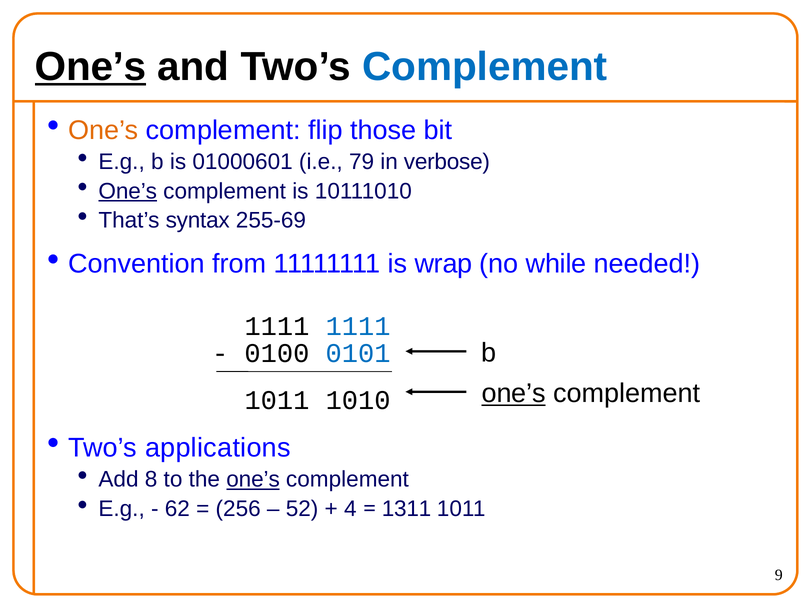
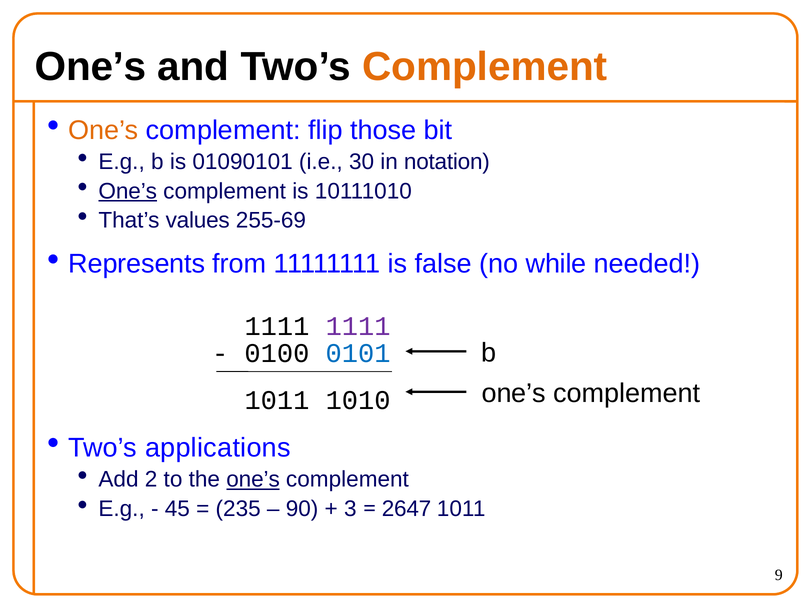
One’s at (91, 67) underline: present -> none
Complement at (485, 67) colour: blue -> orange
01000601: 01000601 -> 01090101
79: 79 -> 30
verbose: verbose -> notation
syntax: syntax -> values
Convention: Convention -> Represents
wrap: wrap -> false
1111 at (358, 326) colour: blue -> purple
one’s at (514, 394) underline: present -> none
8: 8 -> 2
62: 62 -> 45
256: 256 -> 235
52: 52 -> 90
4: 4 -> 3
1311: 1311 -> 2647
